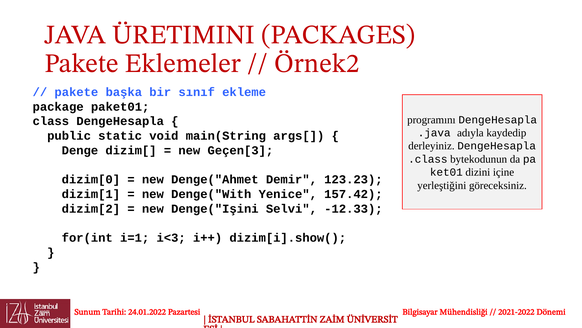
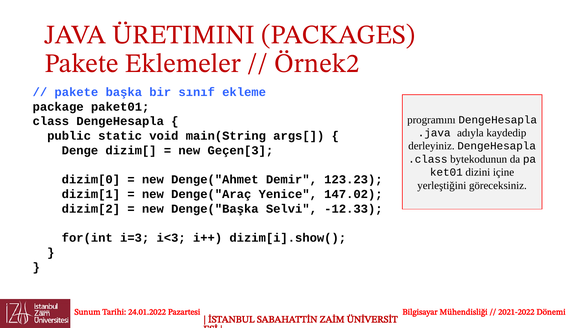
Denge("With: Denge("With -> Denge("Araç
157.42: 157.42 -> 147.02
Denge("Işini: Denge("Işini -> Denge("Başka
i=1: i=1 -> i=3
